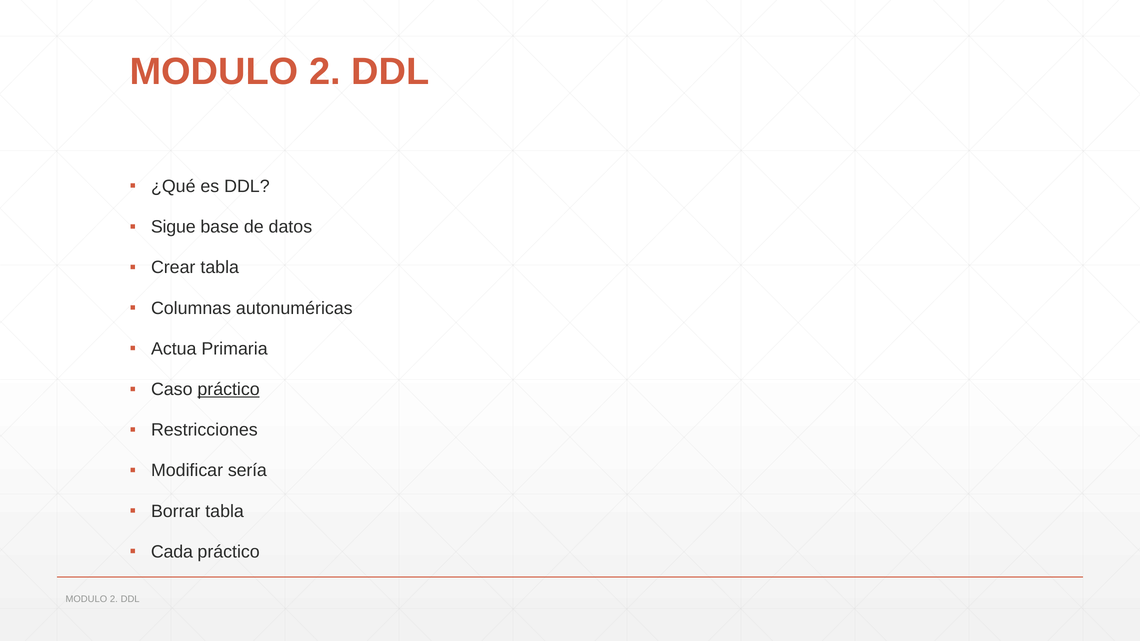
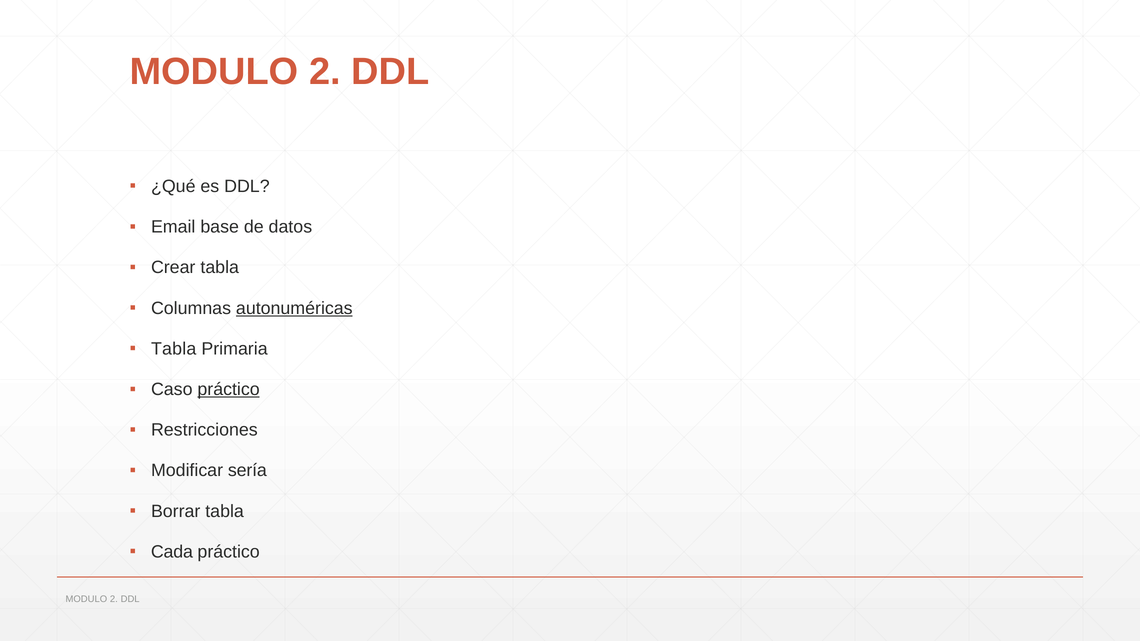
Sigue: Sigue -> Email
autonuméricas underline: none -> present
Actua at (174, 349): Actua -> Tabla
